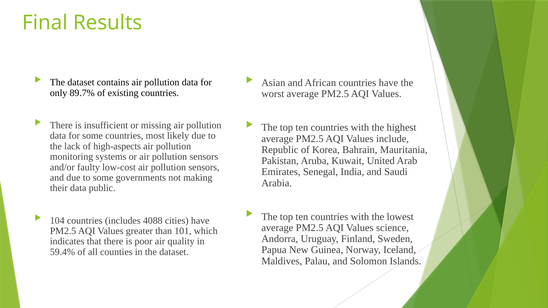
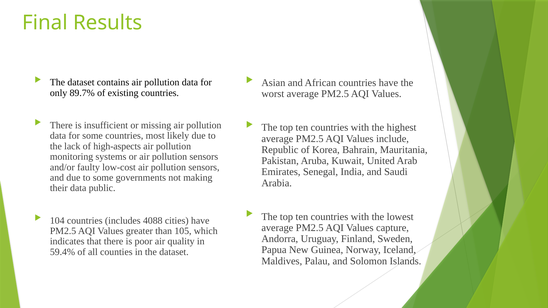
science: science -> capture
101: 101 -> 105
